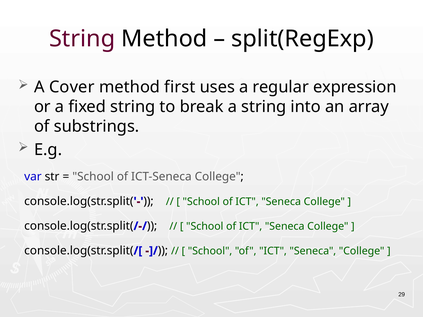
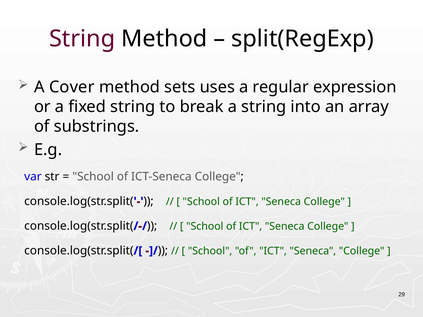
first: first -> sets
